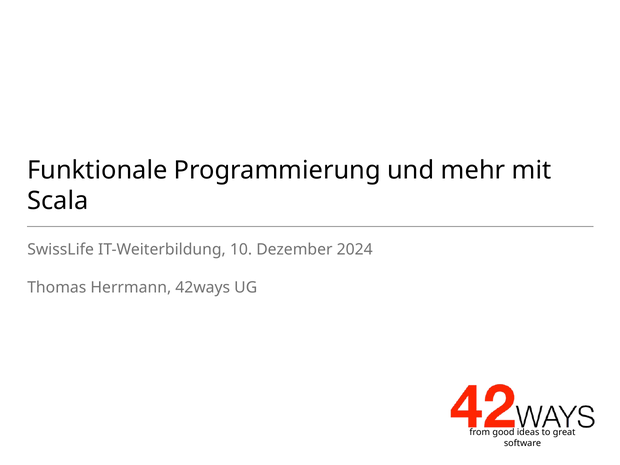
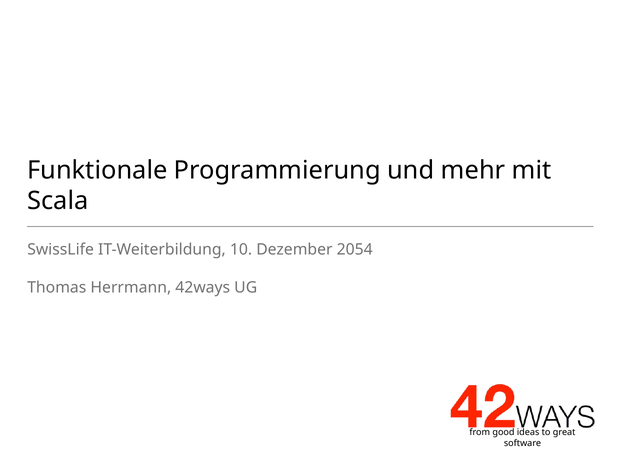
2024: 2024 -> 2054
